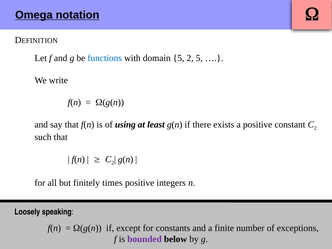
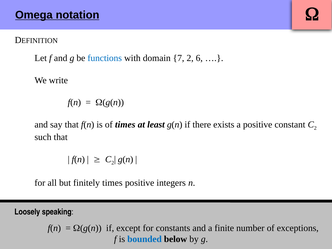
domain 5: 5 -> 7
2 5: 5 -> 6
of using: using -> times
bounded colour: purple -> blue
